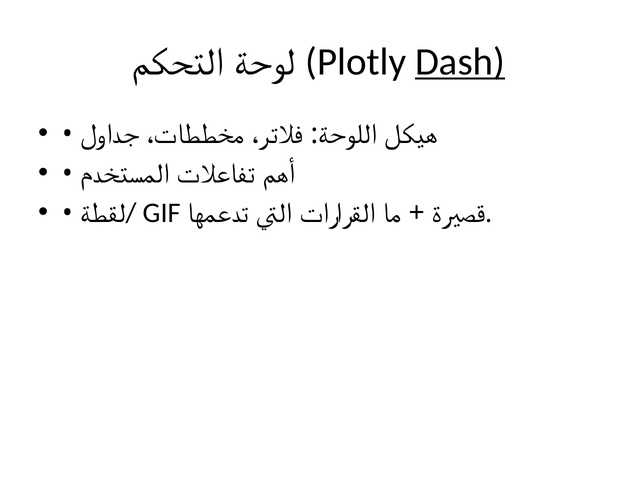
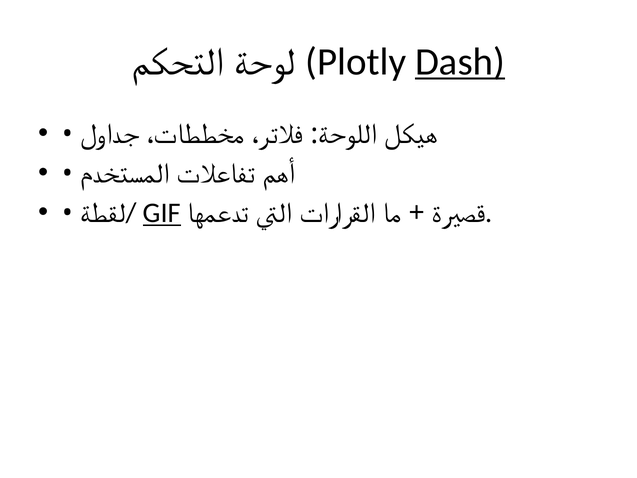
GIF underline: none -> present
